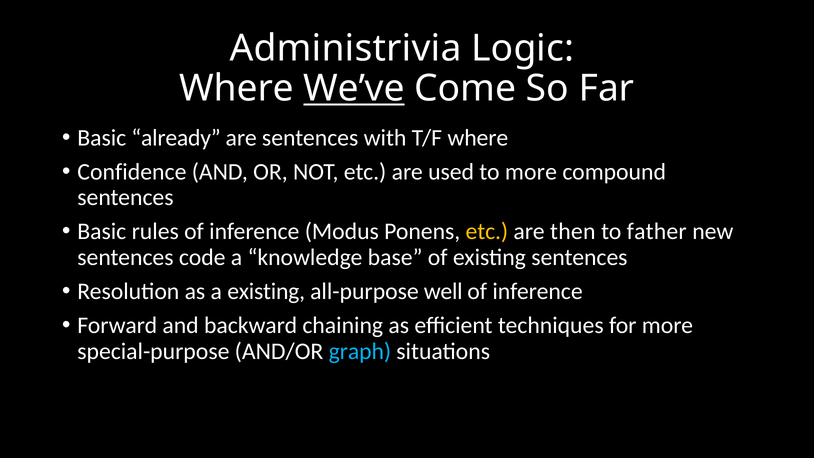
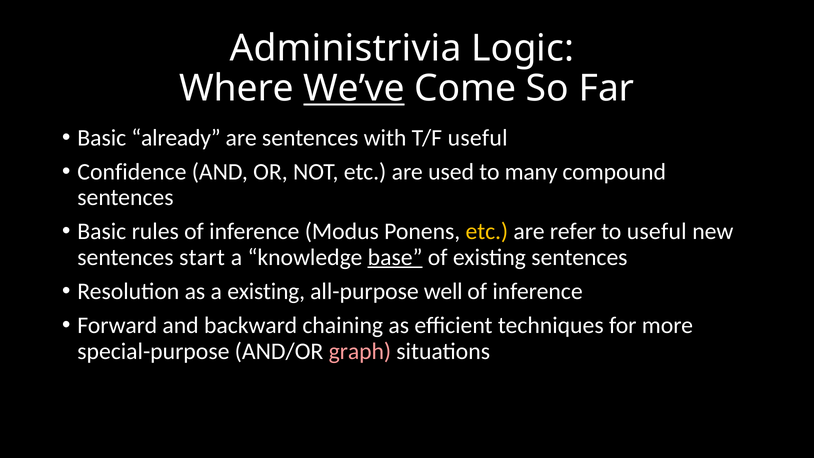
T/F where: where -> useful
to more: more -> many
then: then -> refer
to father: father -> useful
code: code -> start
base underline: none -> present
graph colour: light blue -> pink
